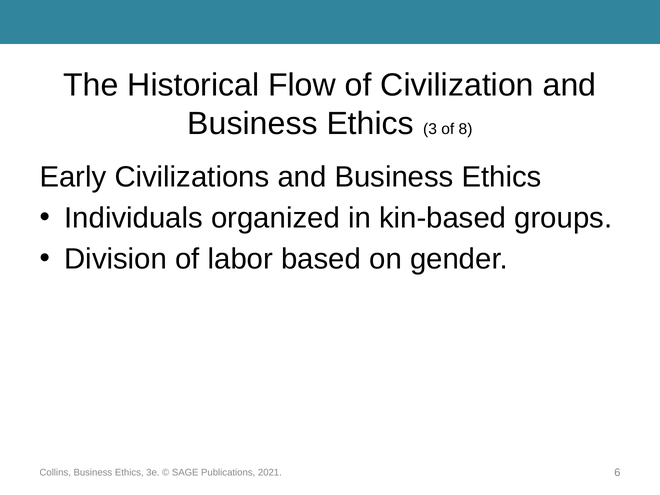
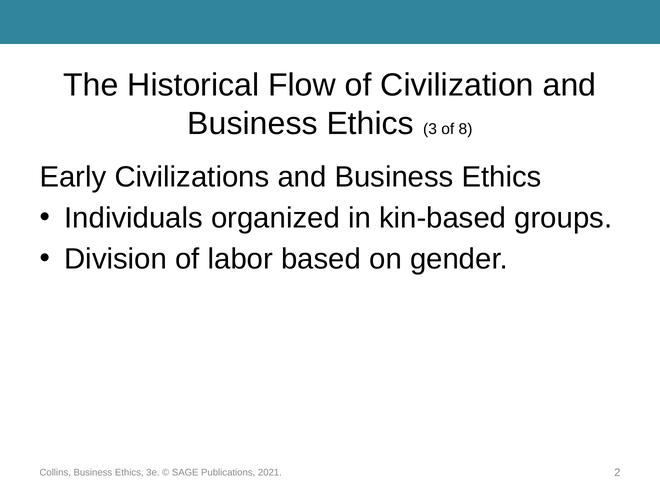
6: 6 -> 2
